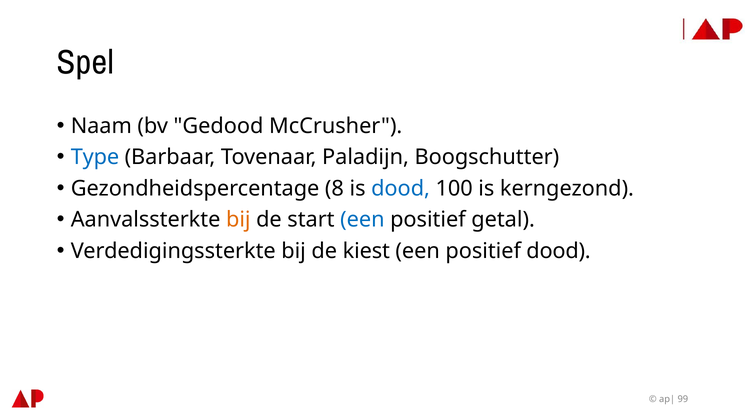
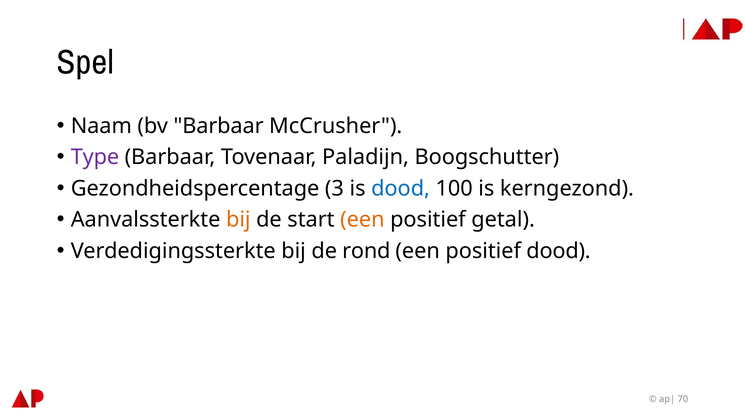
bv Gedood: Gedood -> Barbaar
Type colour: blue -> purple
8: 8 -> 3
een at (362, 220) colour: blue -> orange
kiest: kiest -> rond
99: 99 -> 70
